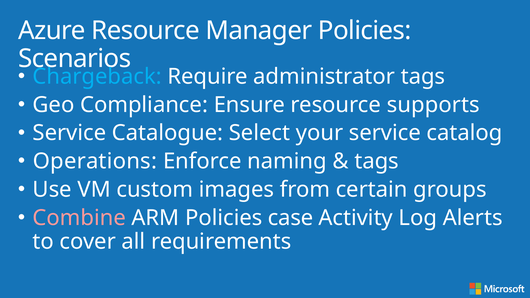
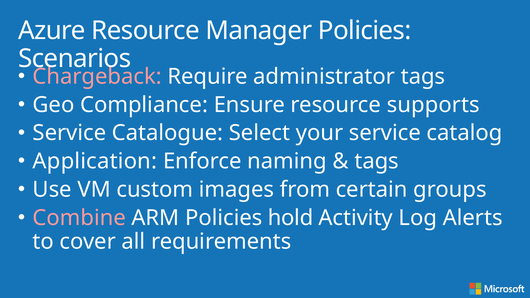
Chargeback colour: light blue -> pink
Operations: Operations -> Application
case: case -> hold
